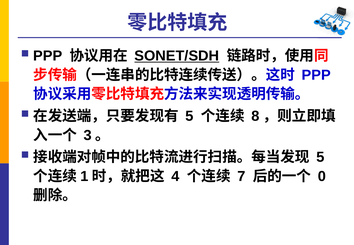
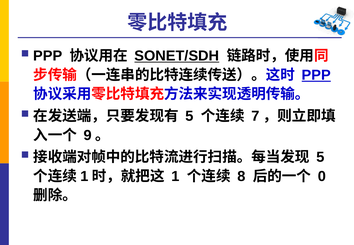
PPP at (316, 75) underline: none -> present
8: 8 -> 7
3: 3 -> 9
4 at (175, 176): 4 -> 1
7: 7 -> 8
